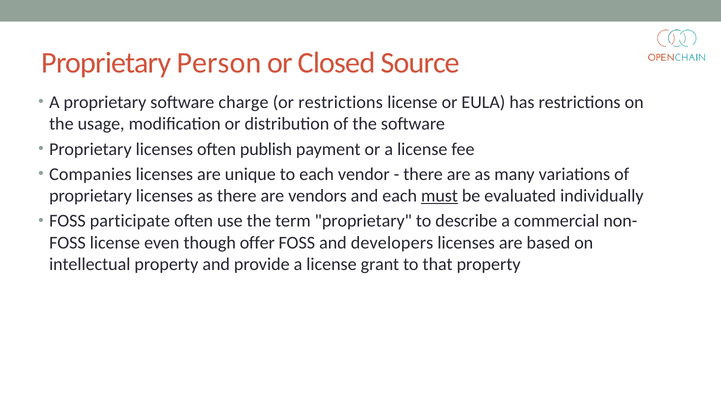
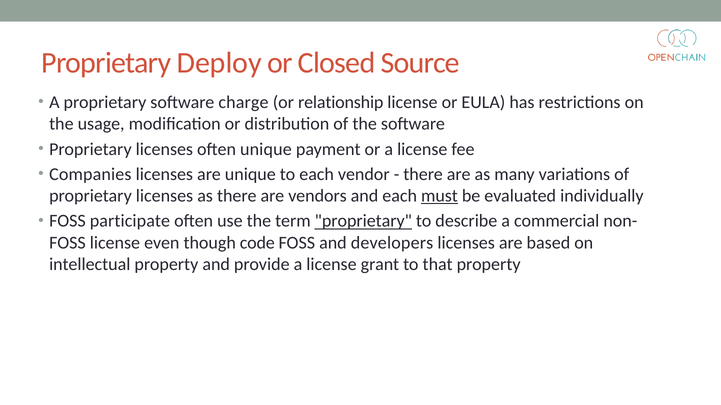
Person: Person -> Deploy
or restrictions: restrictions -> relationship
often publish: publish -> unique
proprietary at (363, 221) underline: none -> present
offer: offer -> code
